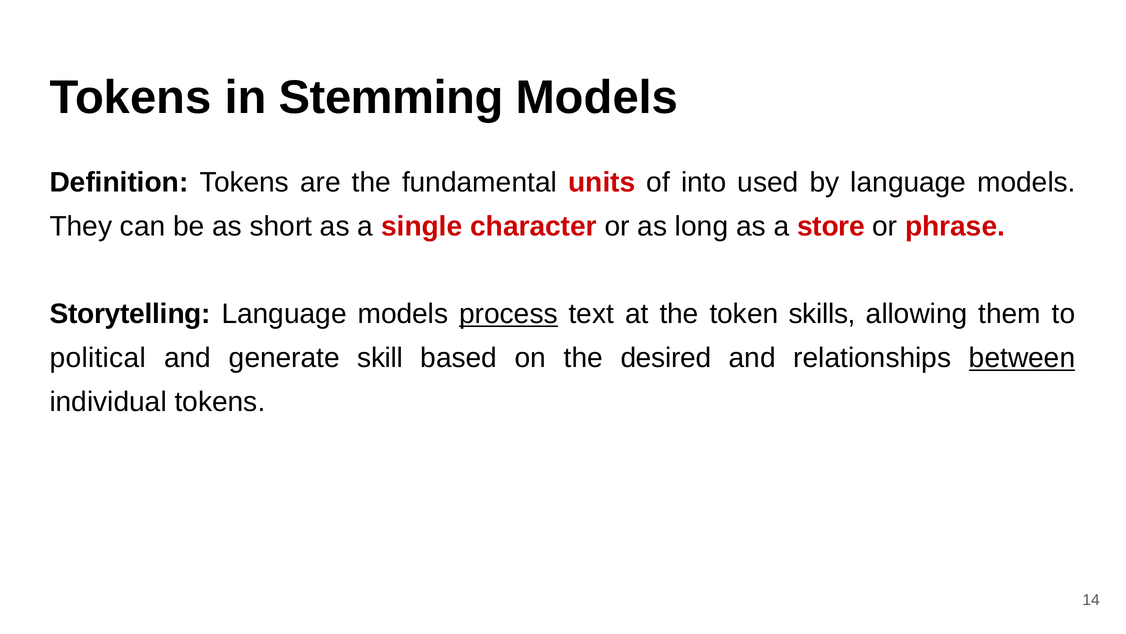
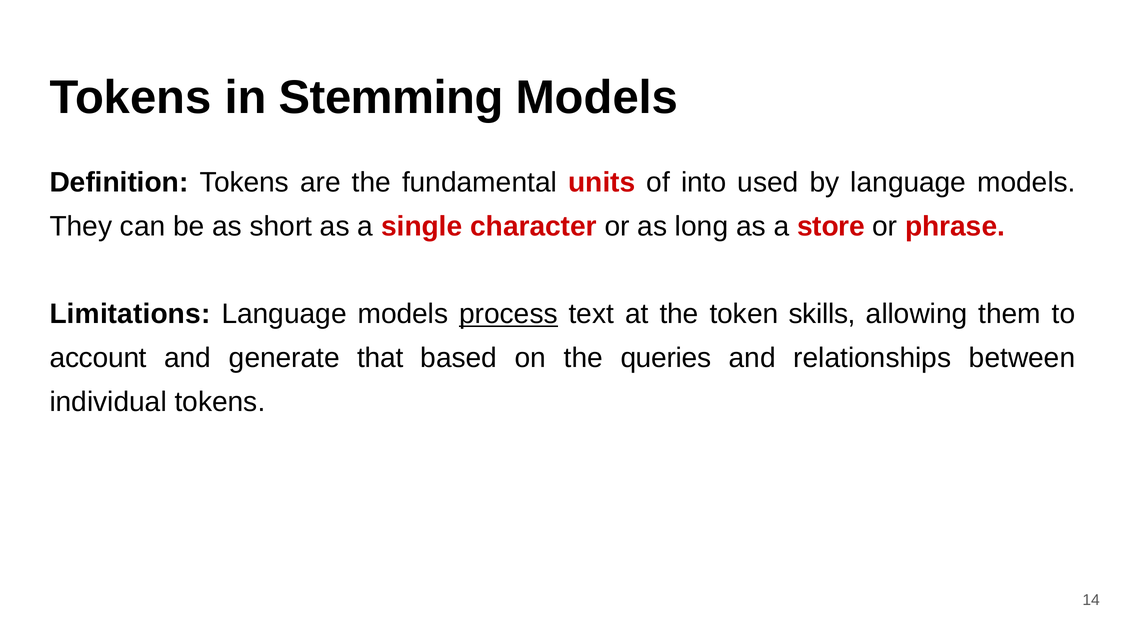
Storytelling: Storytelling -> Limitations
political: political -> account
skill: skill -> that
desired: desired -> queries
between underline: present -> none
